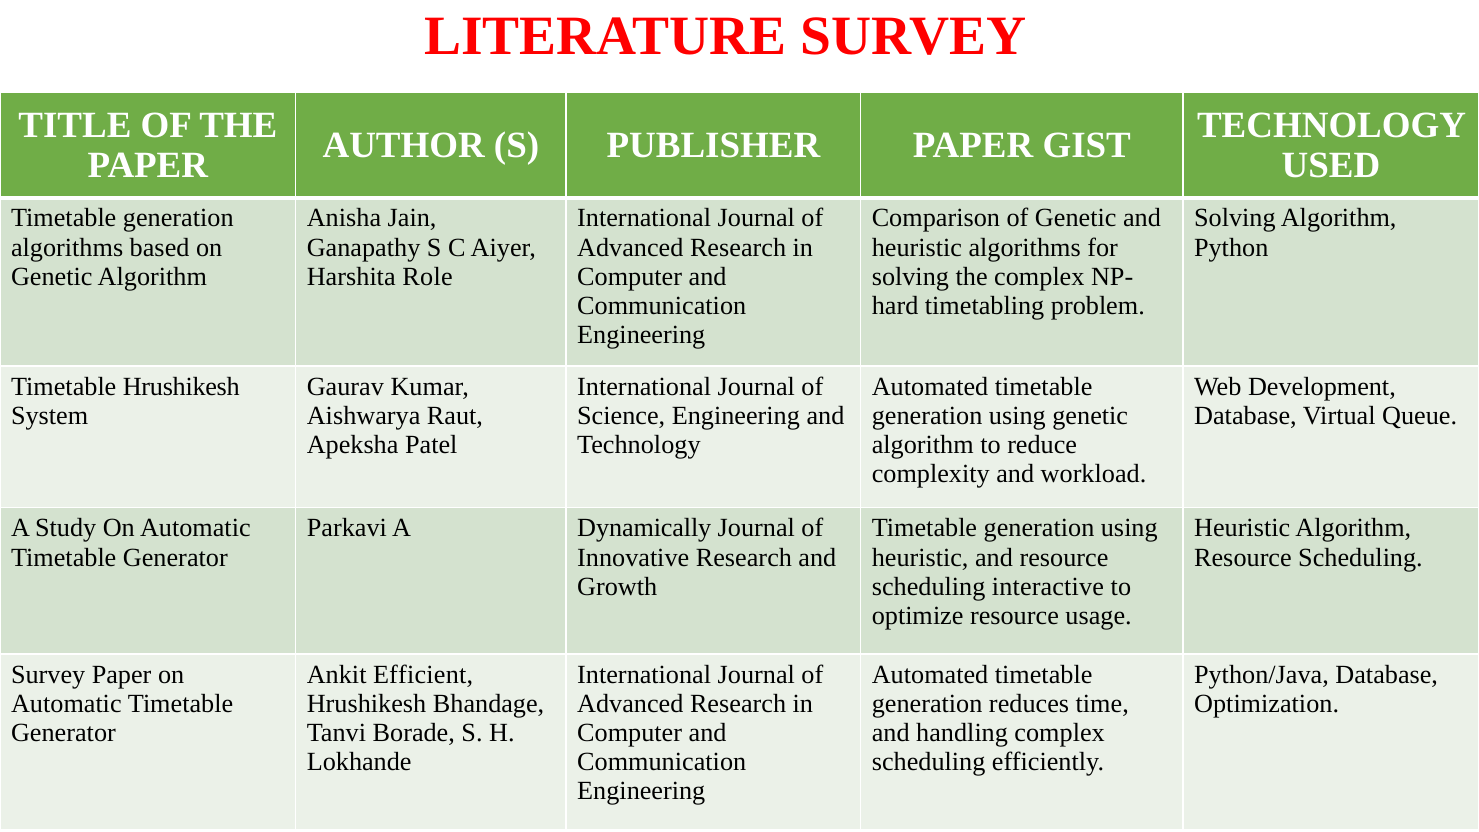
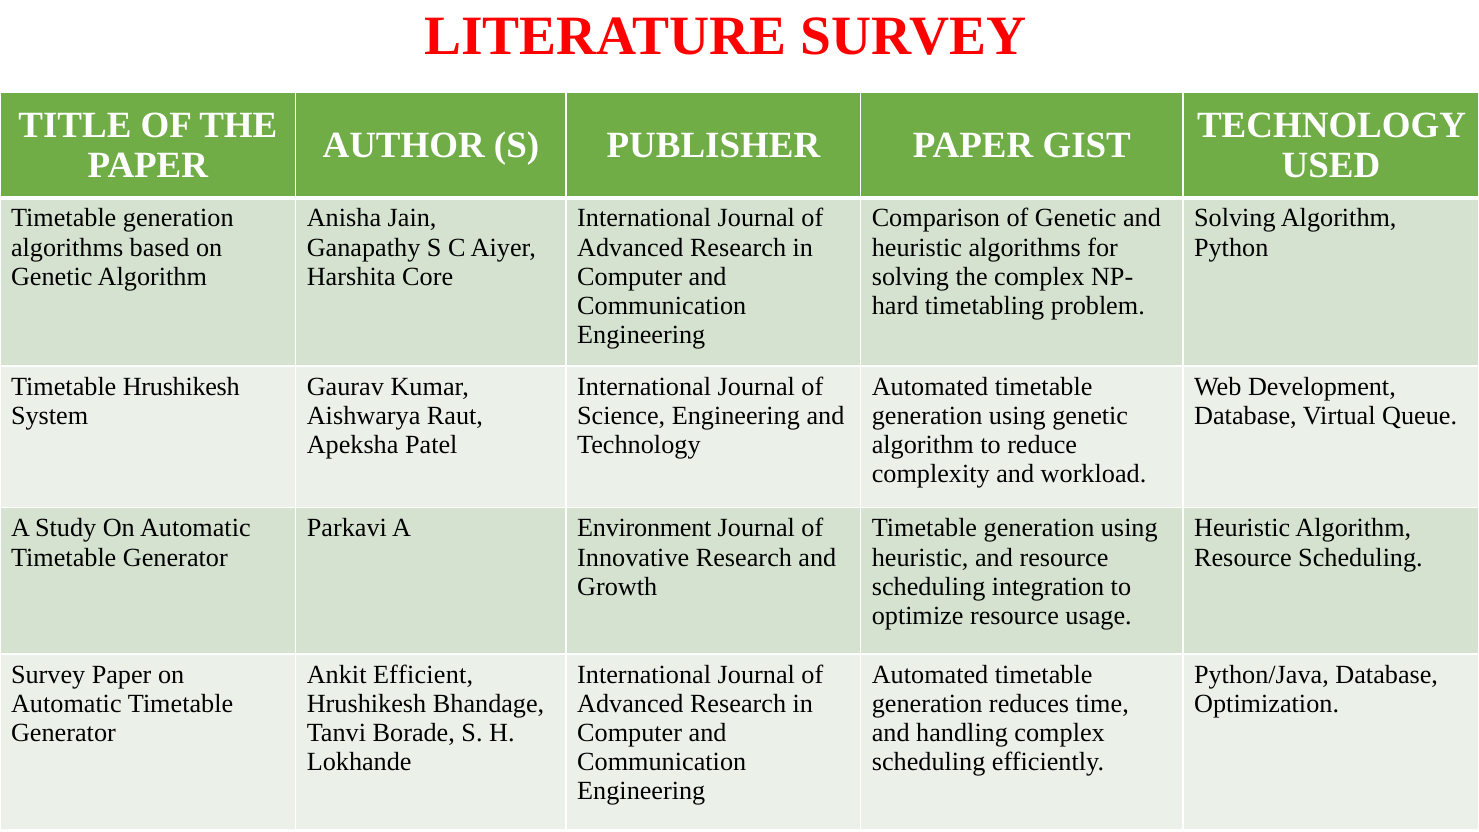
Role: Role -> Core
Dynamically: Dynamically -> Environment
interactive: interactive -> integration
